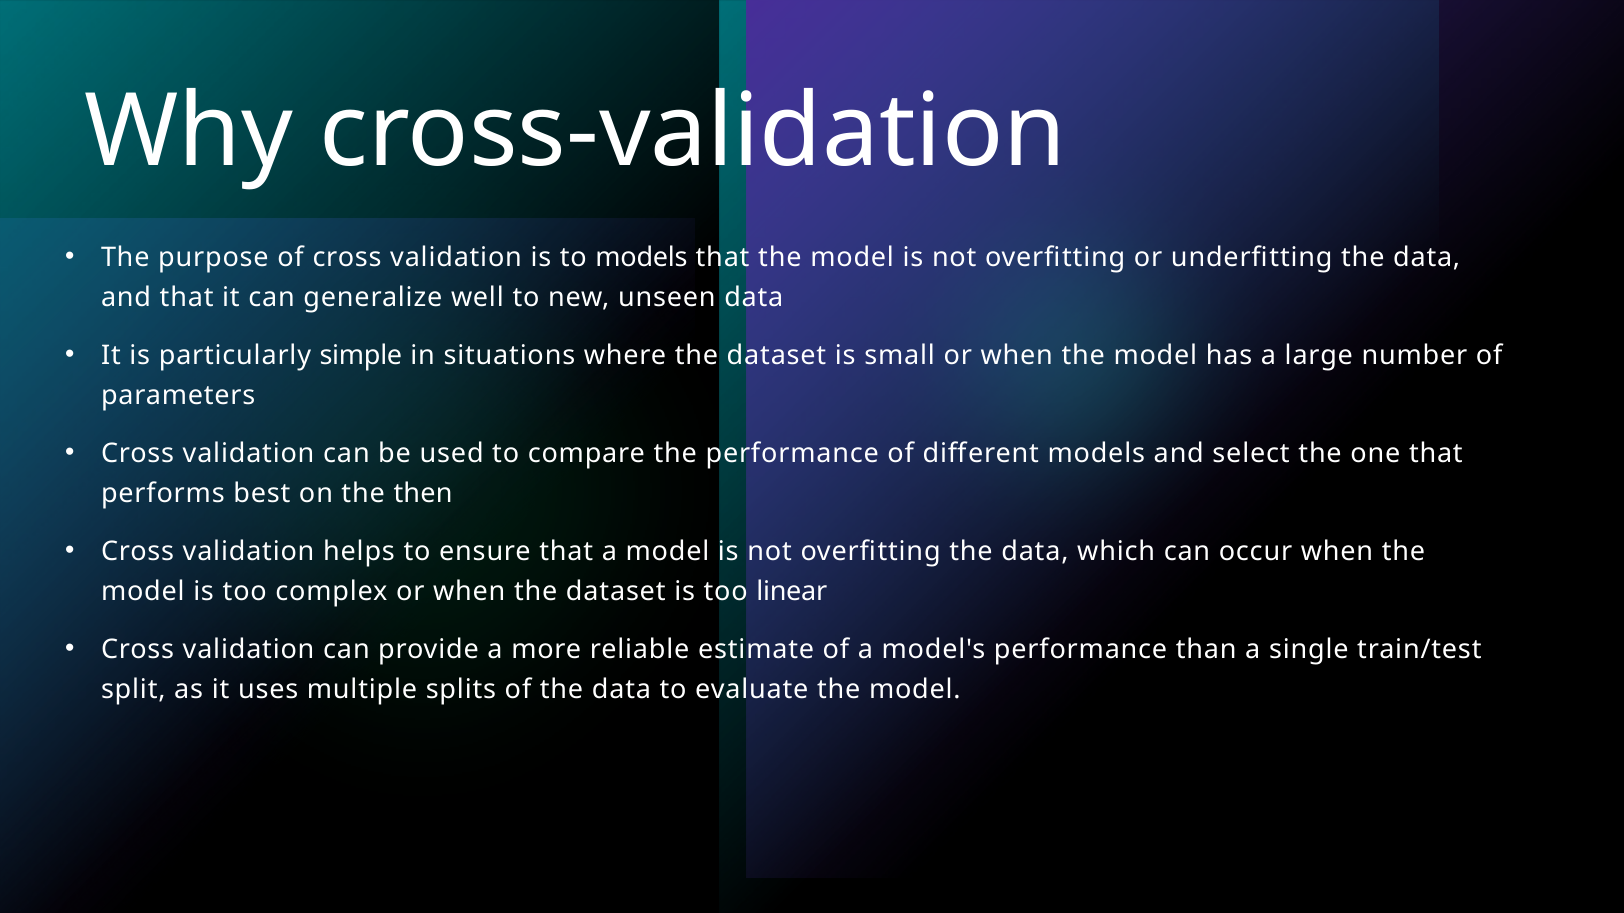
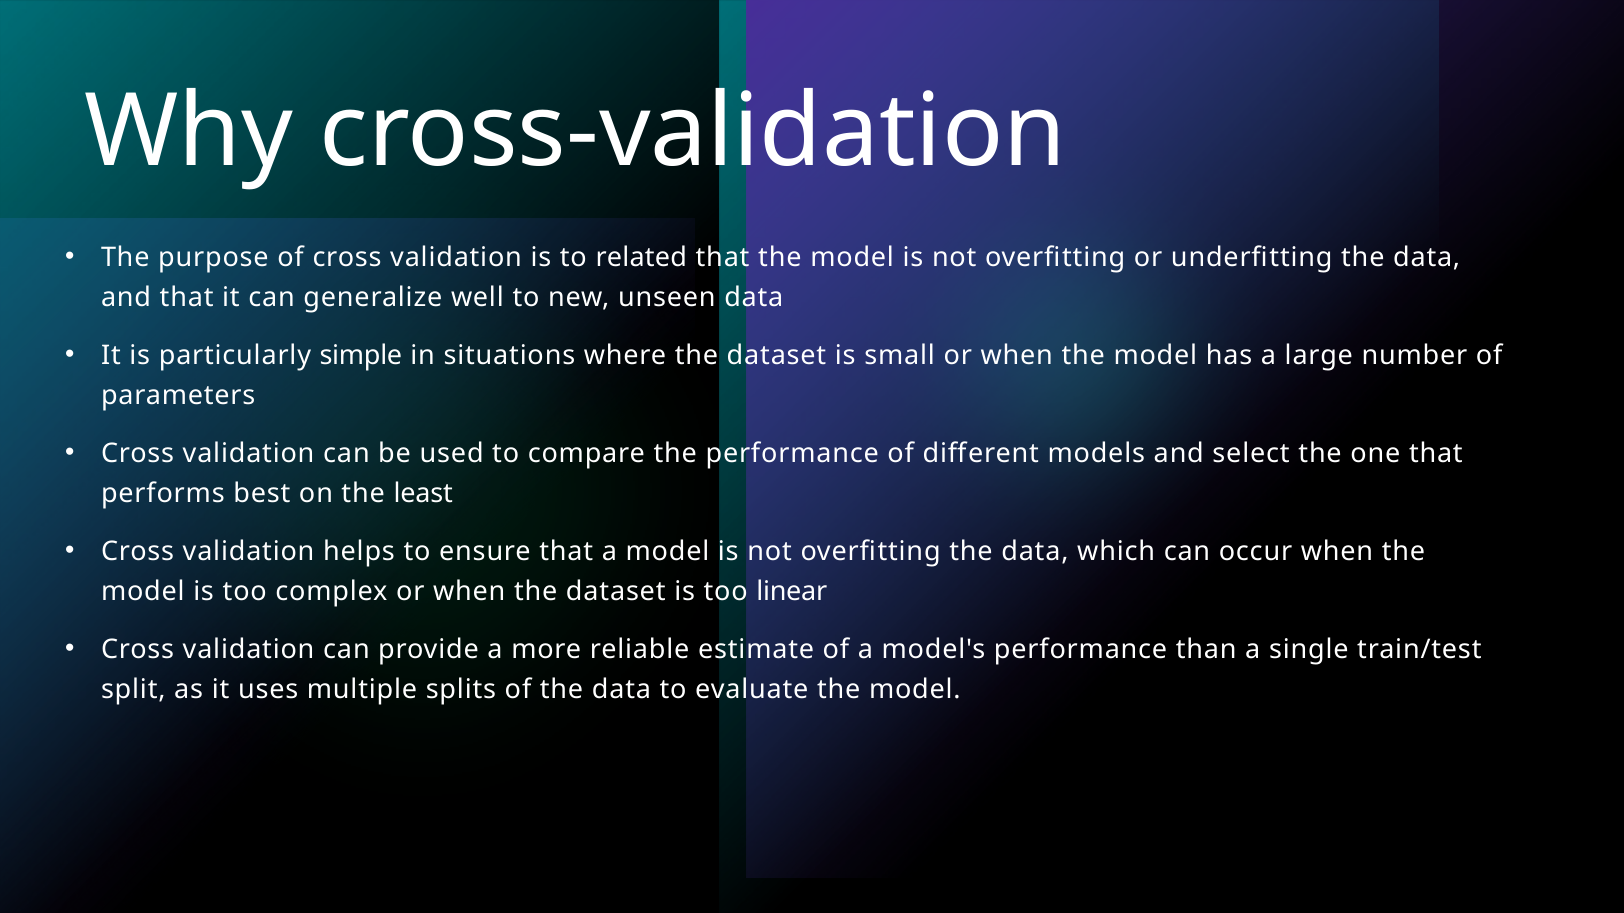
to models: models -> related
then: then -> least
